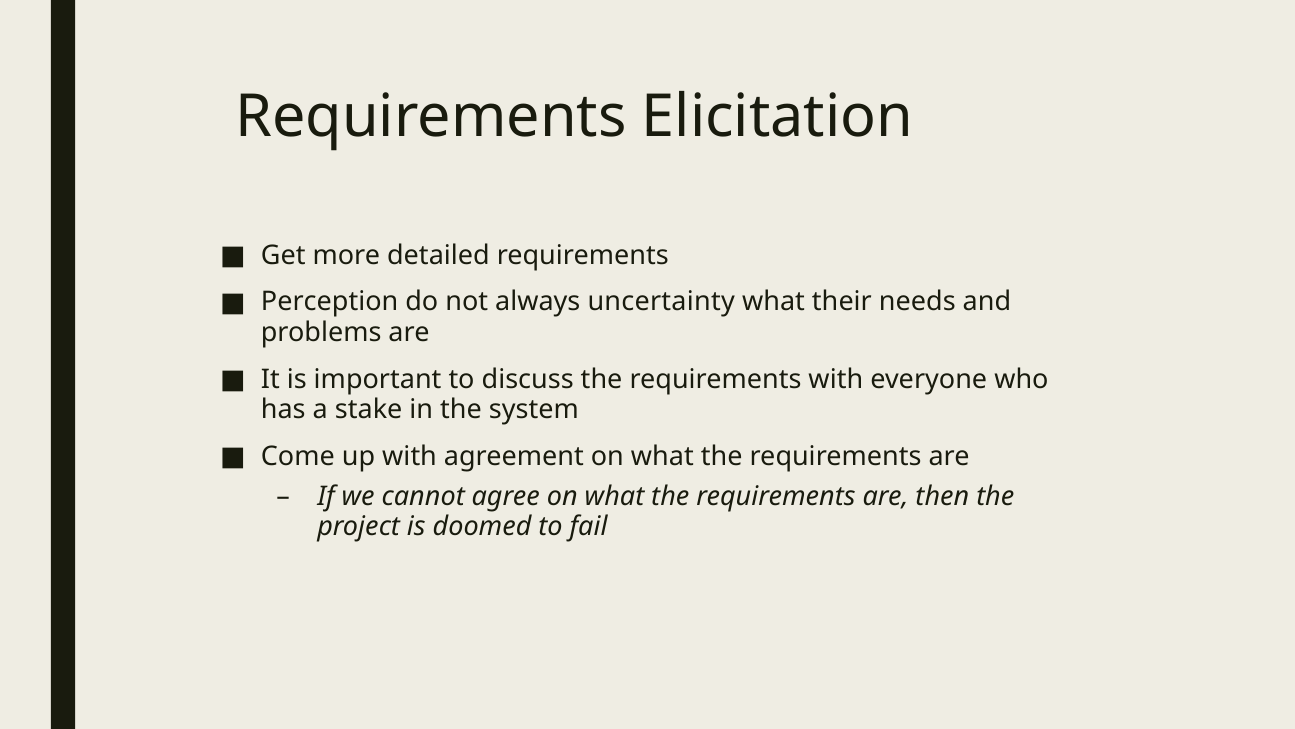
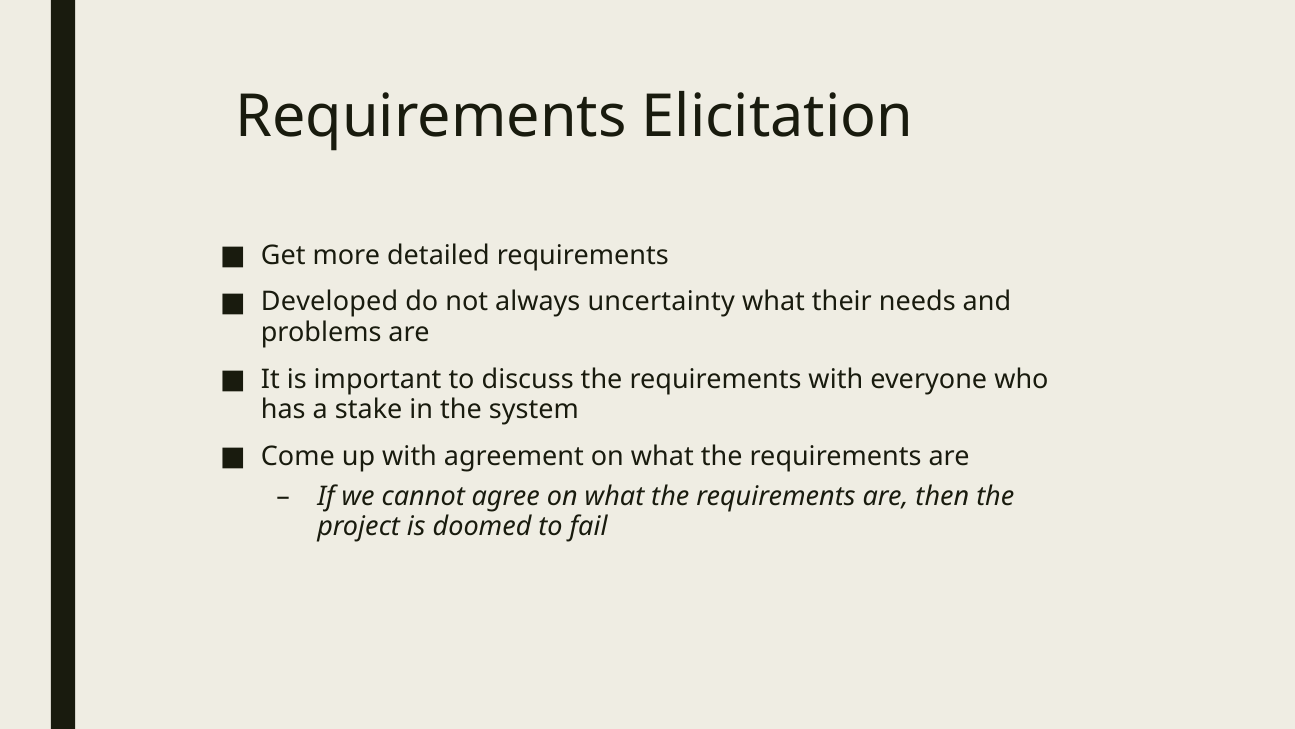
Perception: Perception -> Developed
